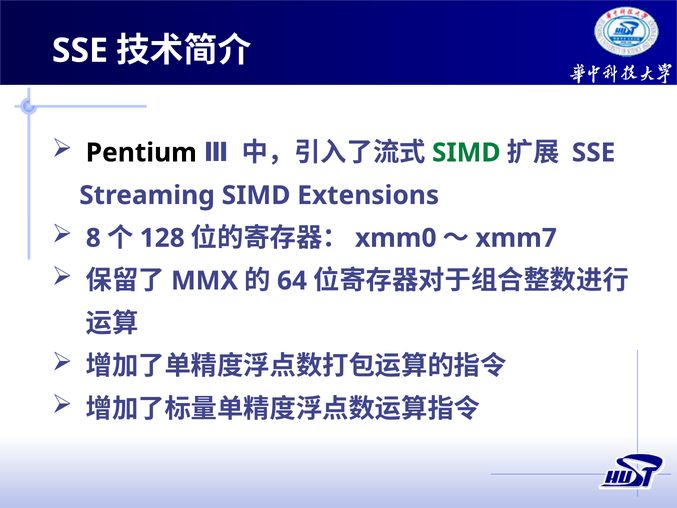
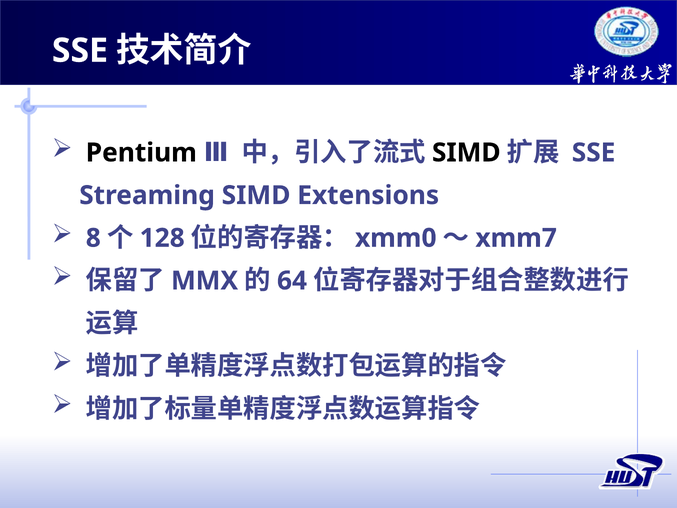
SIMD at (466, 153) colour: green -> black
